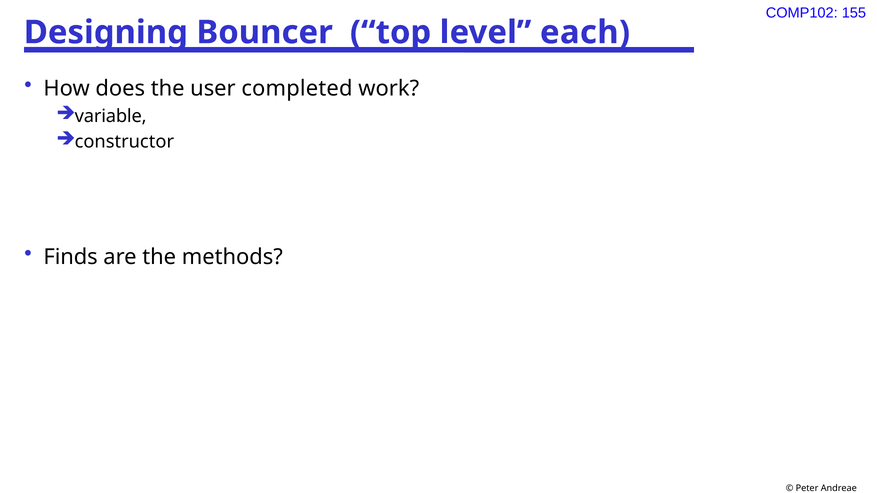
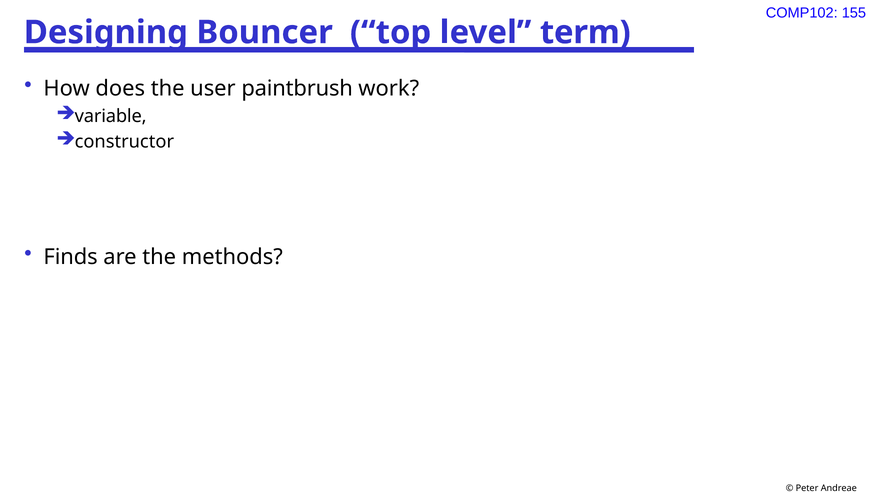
each: each -> term
completed: completed -> paintbrush
